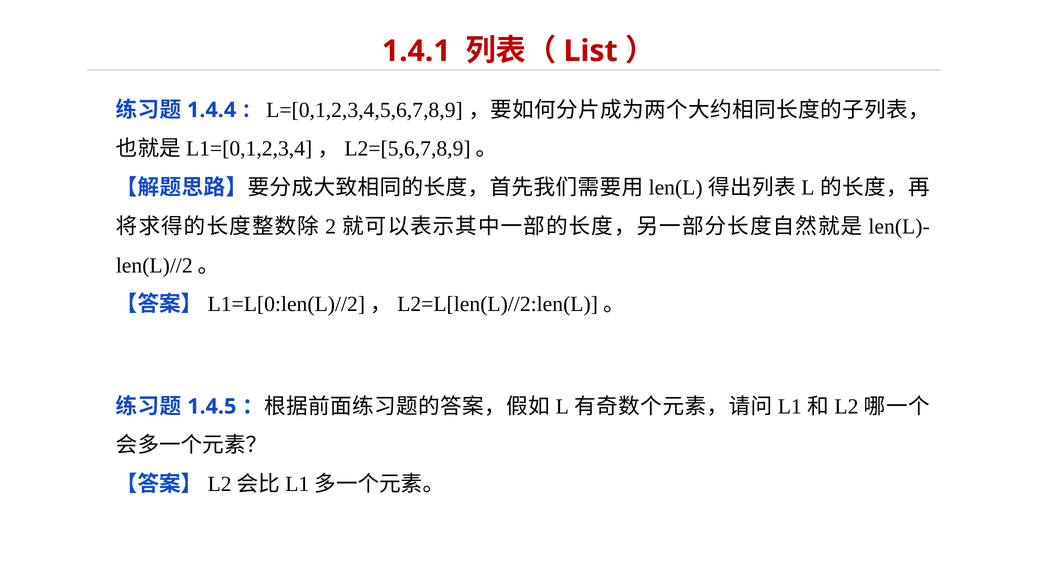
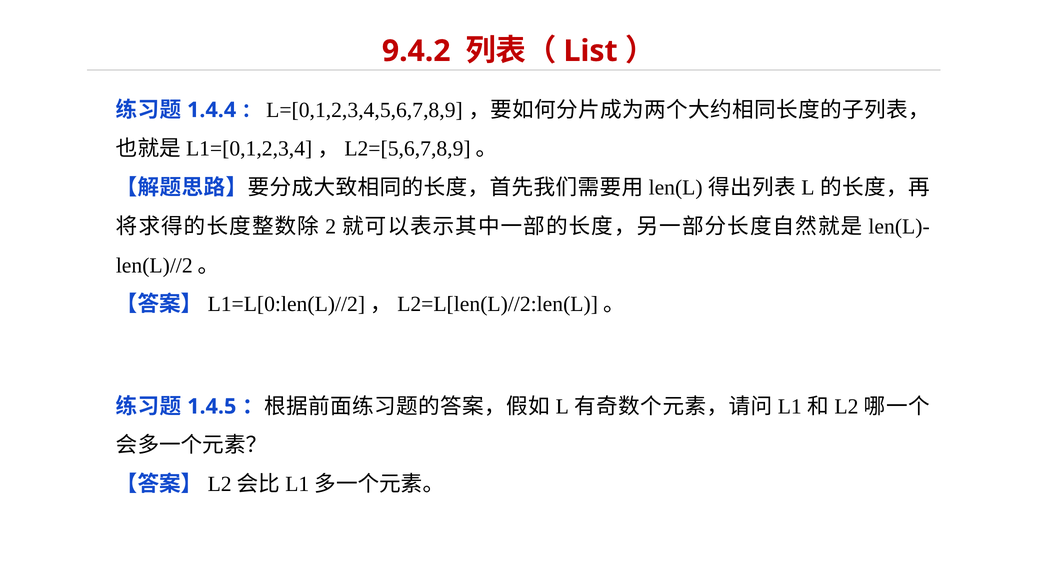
1.4.1: 1.4.1 -> 9.4.2
